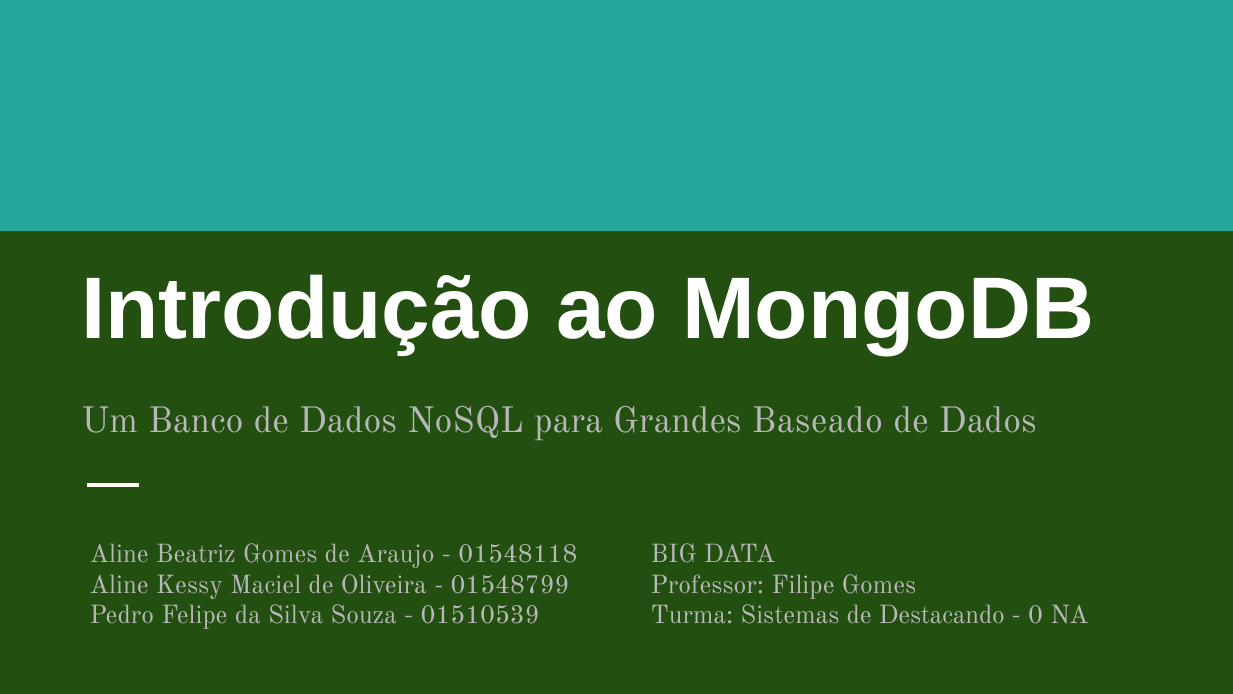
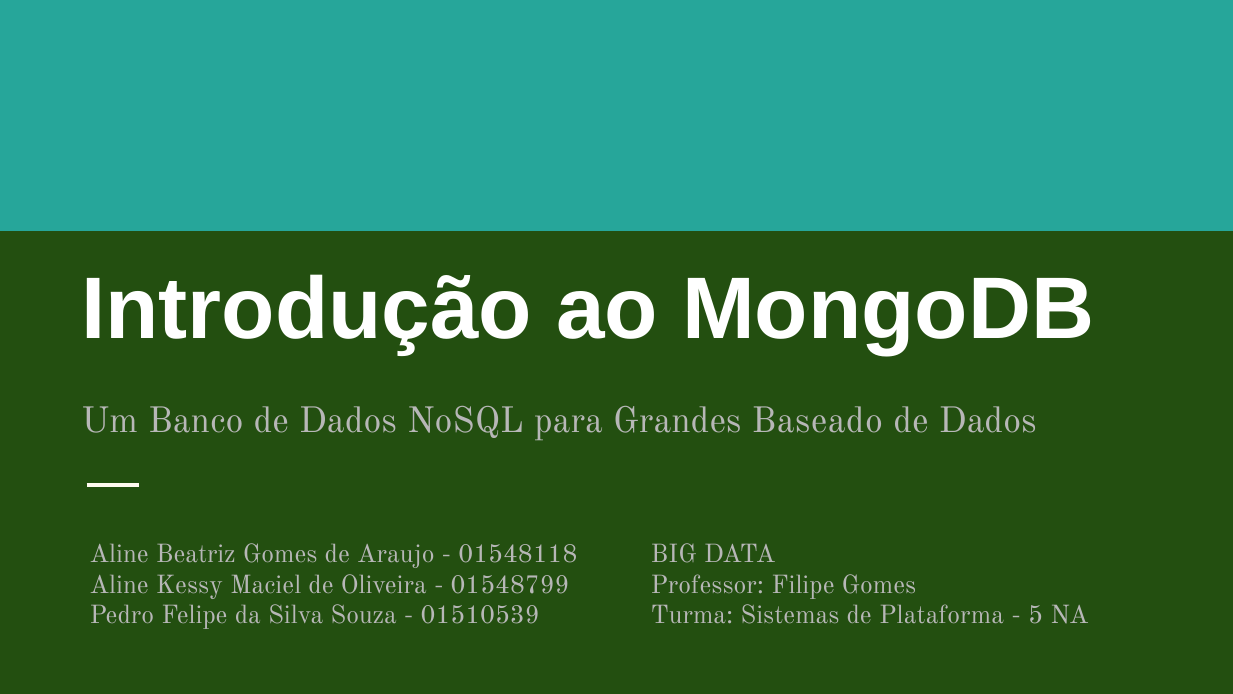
Destacando: Destacando -> Plataforma
0: 0 -> 5
